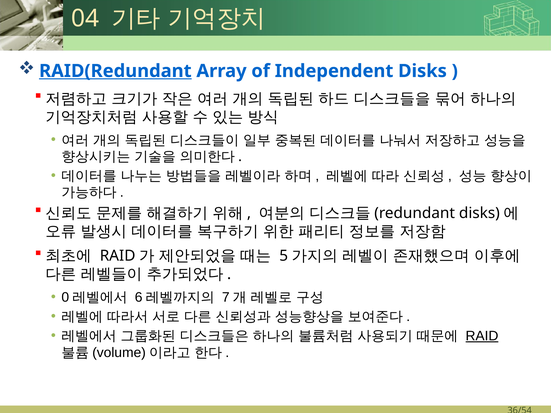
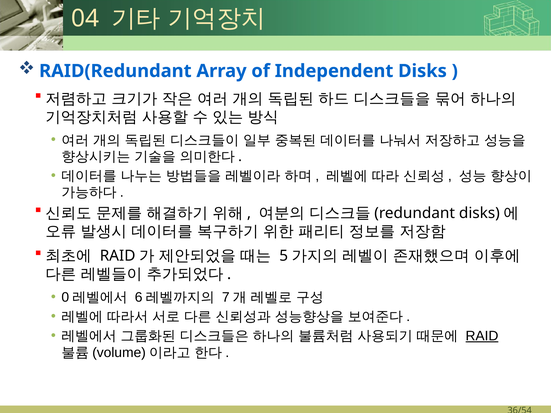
RAID(Redundant underline: present -> none
